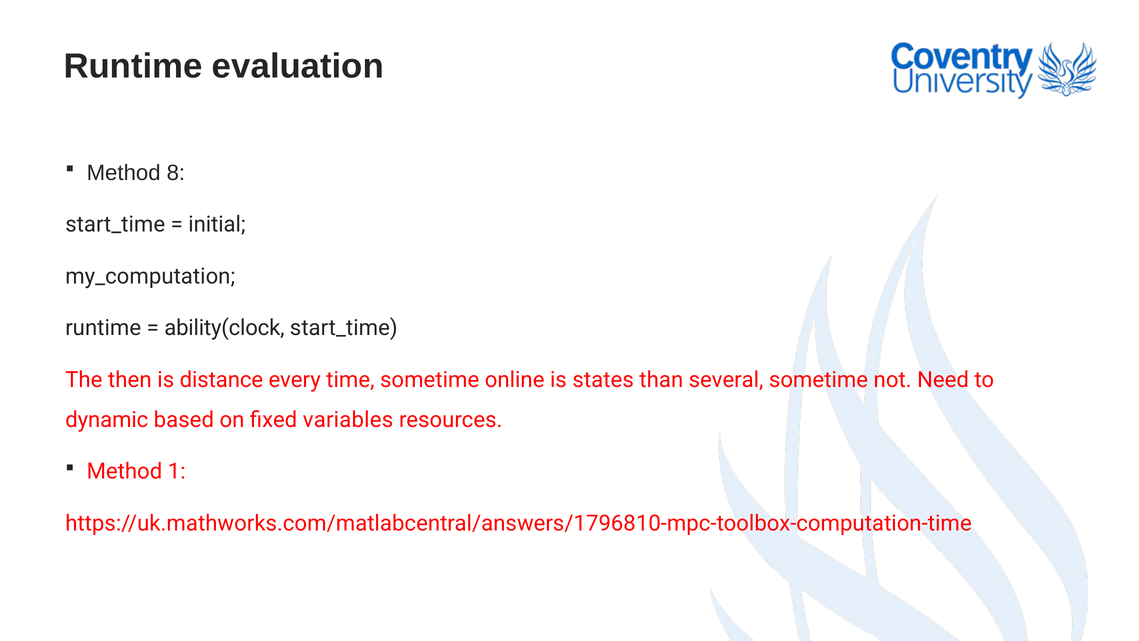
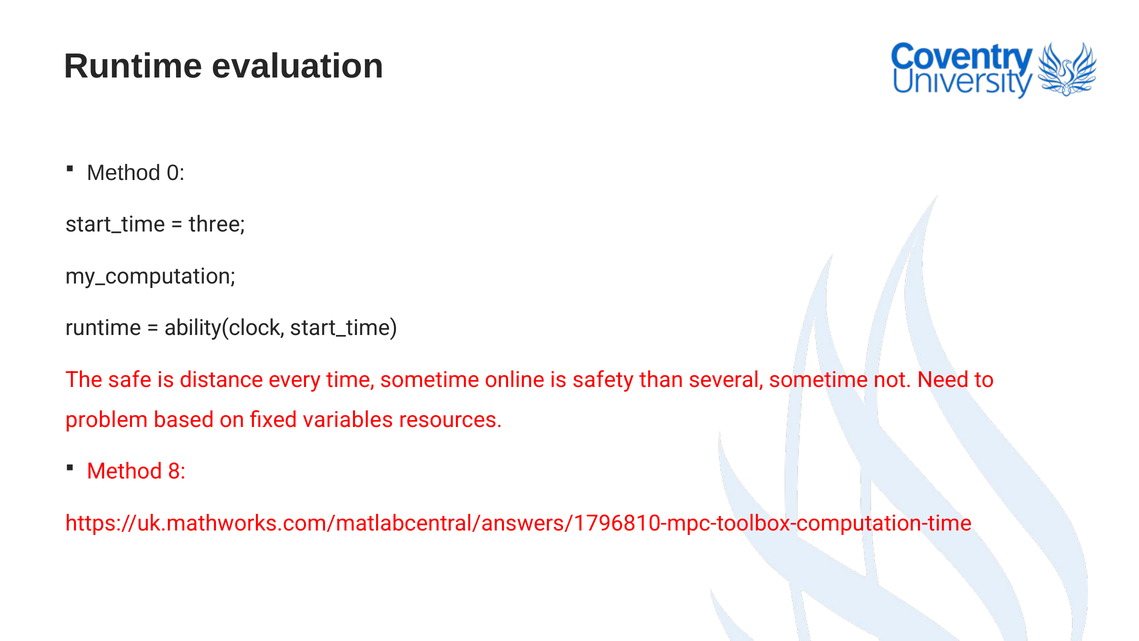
8: 8 -> 0
initial: initial -> three
then: then -> safe
states: states -> safety
dynamic: dynamic -> problem
1: 1 -> 8
